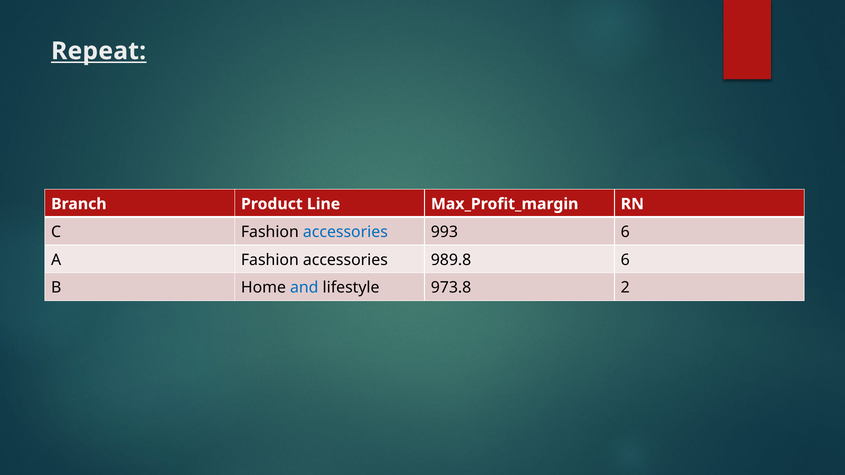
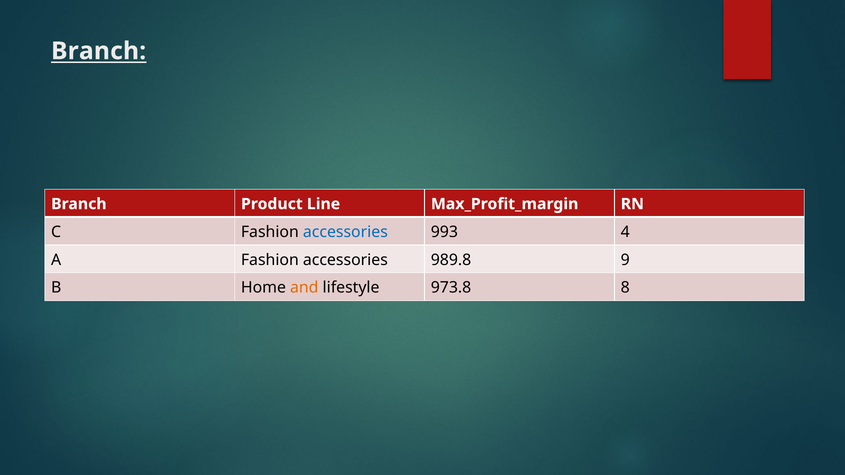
Repeat at (99, 51): Repeat -> Branch
993 6: 6 -> 4
989.8 6: 6 -> 9
and colour: blue -> orange
2: 2 -> 8
